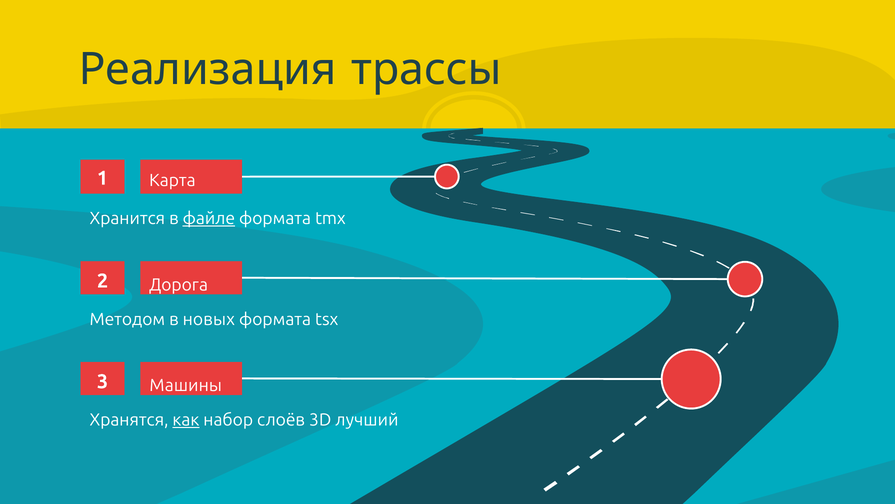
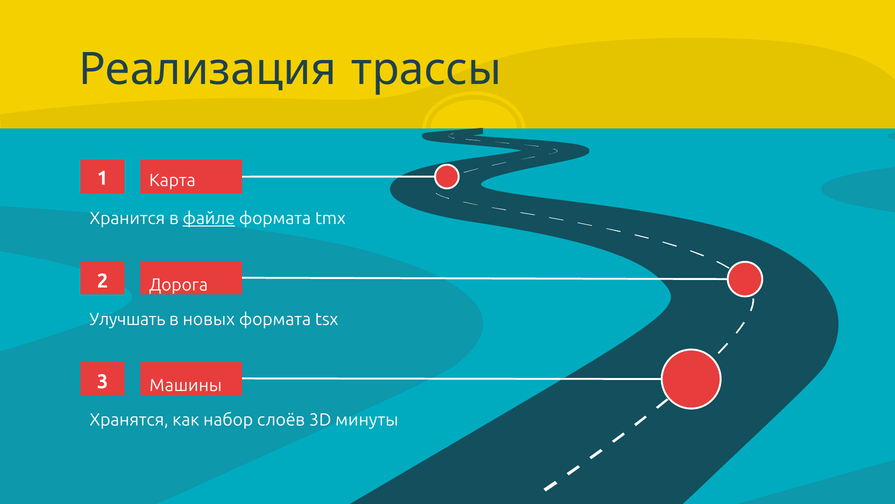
Методом: Методом -> Улучшать
как underline: present -> none
лучший: лучший -> минуты
